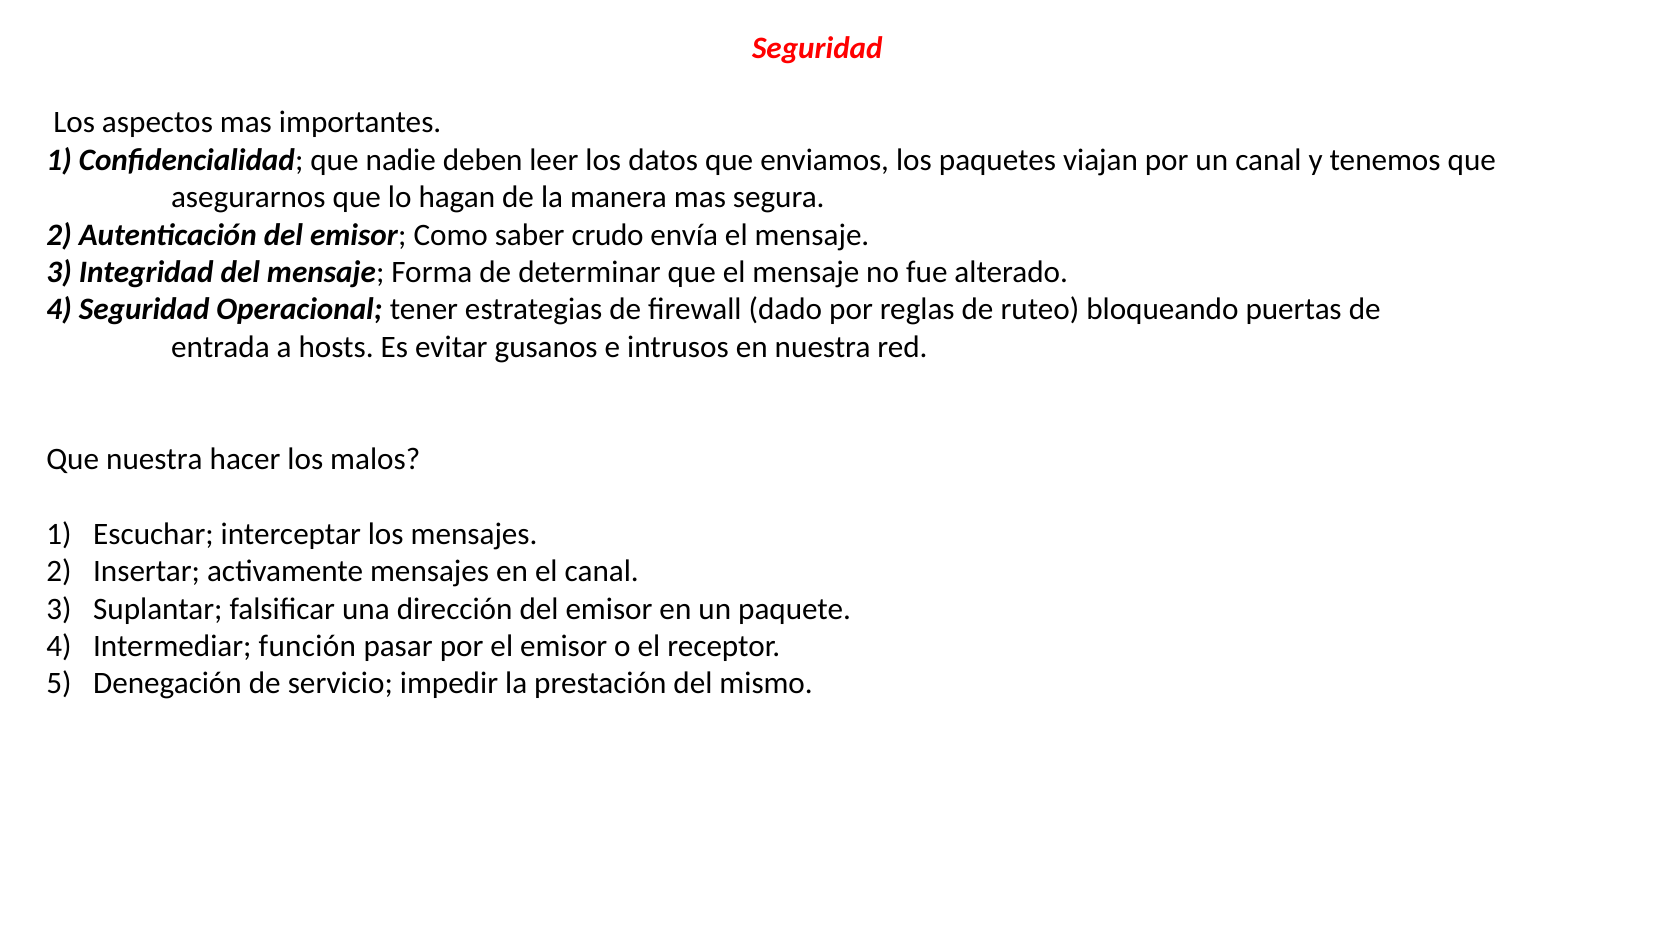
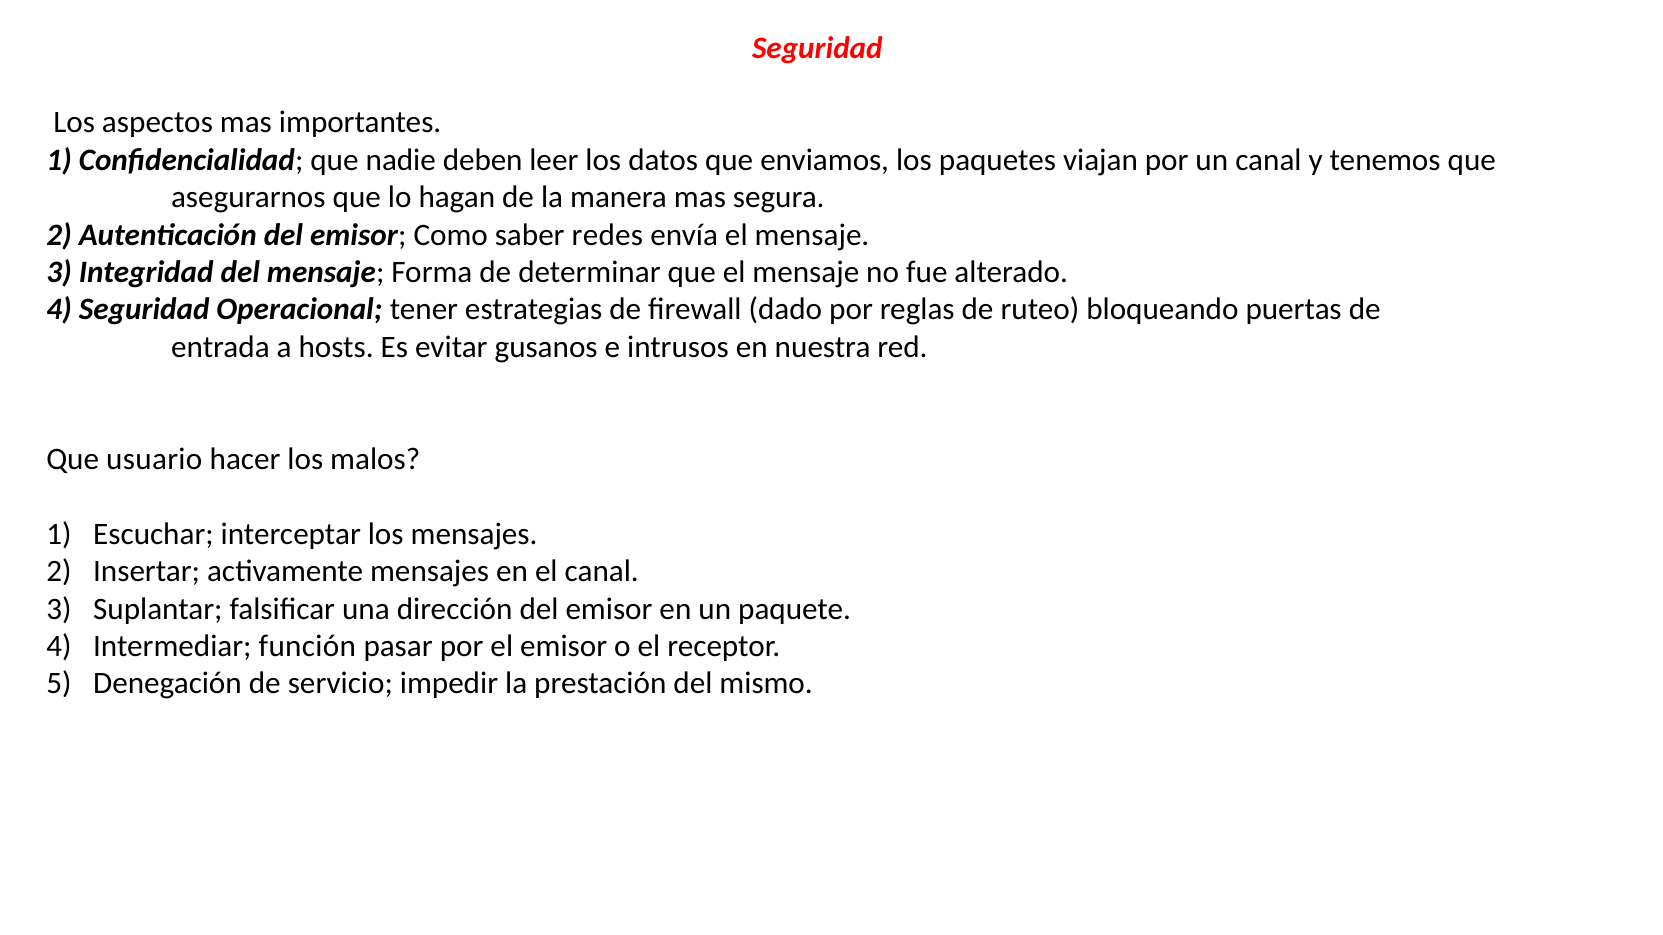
crudo: crudo -> redes
Que nuestra: nuestra -> usuario
